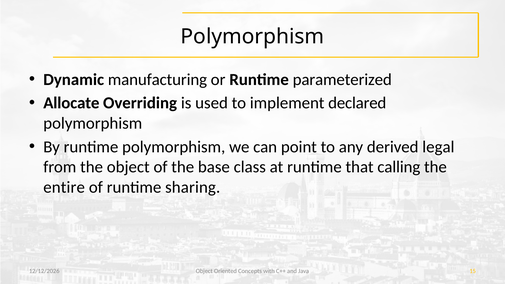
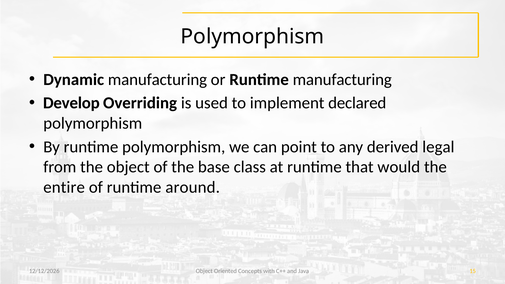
Runtime parameterized: parameterized -> manufacturing
Allocate: Allocate -> Develop
calling: calling -> would
sharing: sharing -> around
